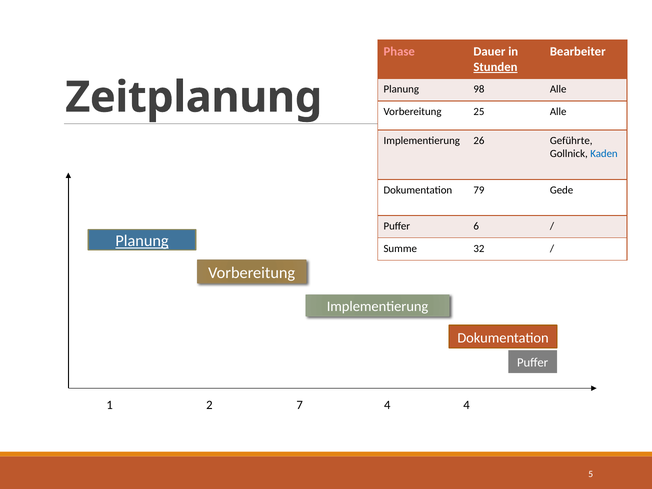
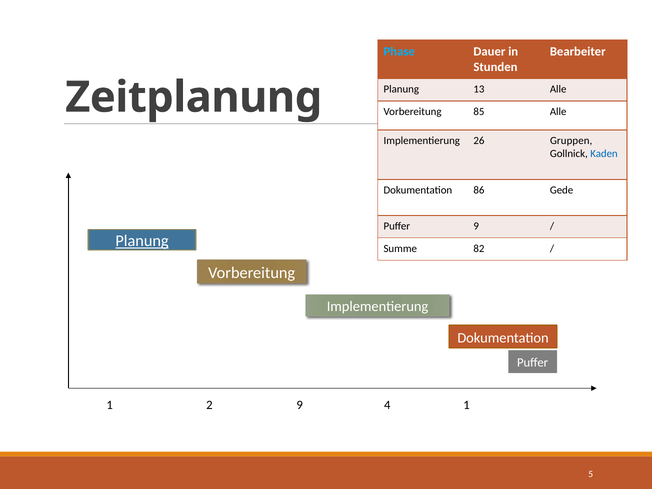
Phase colour: pink -> light blue
Stunden underline: present -> none
98: 98 -> 13
25: 25 -> 85
Geführte: Geführte -> Gruppen
79: 79 -> 86
Puffer 6: 6 -> 9
32: 32 -> 82
2 7: 7 -> 9
4 4: 4 -> 1
